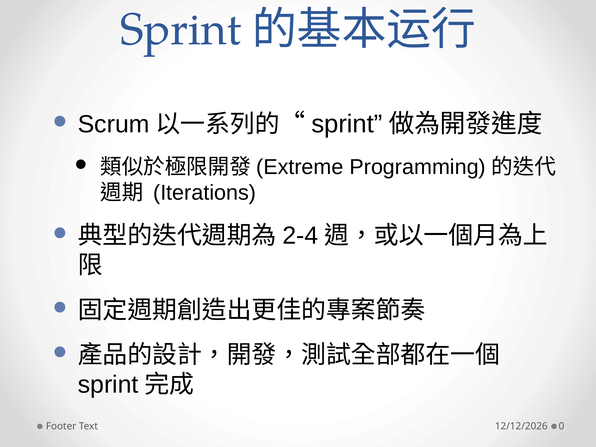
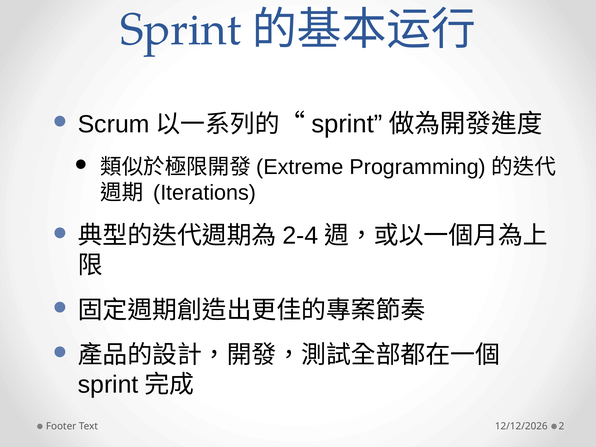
0: 0 -> 2
